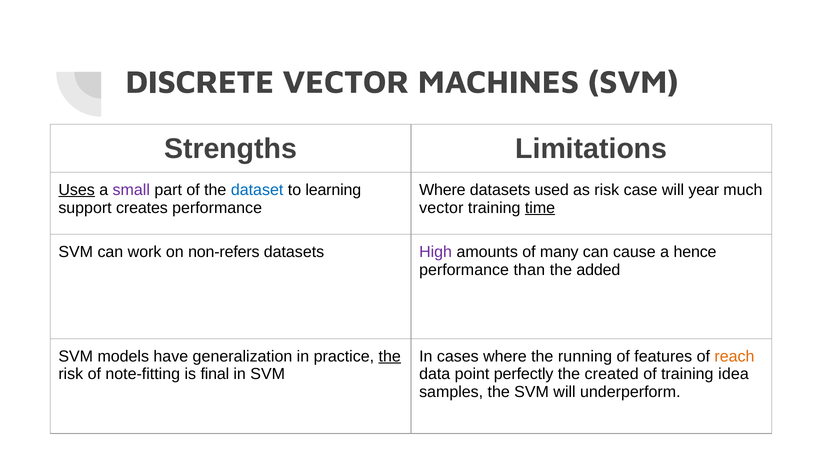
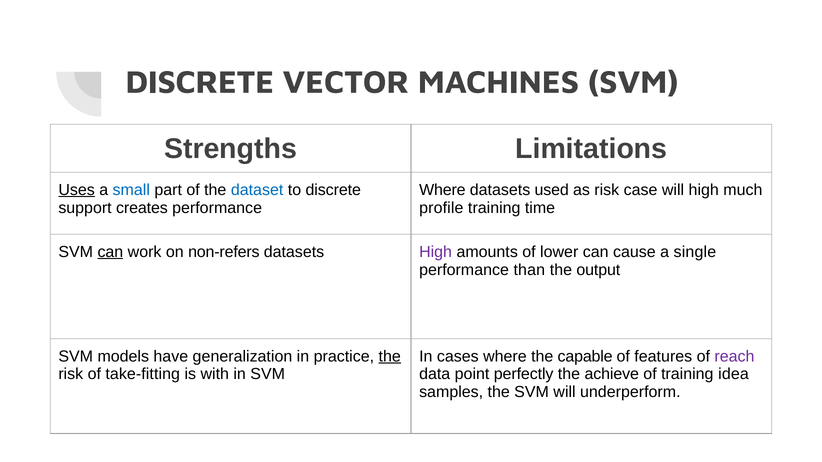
small colour: purple -> blue
to learning: learning -> discrete
will year: year -> high
vector at (441, 208): vector -> profile
time underline: present -> none
can at (110, 252) underline: none -> present
many: many -> lower
hence: hence -> single
added: added -> output
running: running -> capable
reach colour: orange -> purple
note-fitting: note-fitting -> take-fitting
final: final -> with
created: created -> achieve
